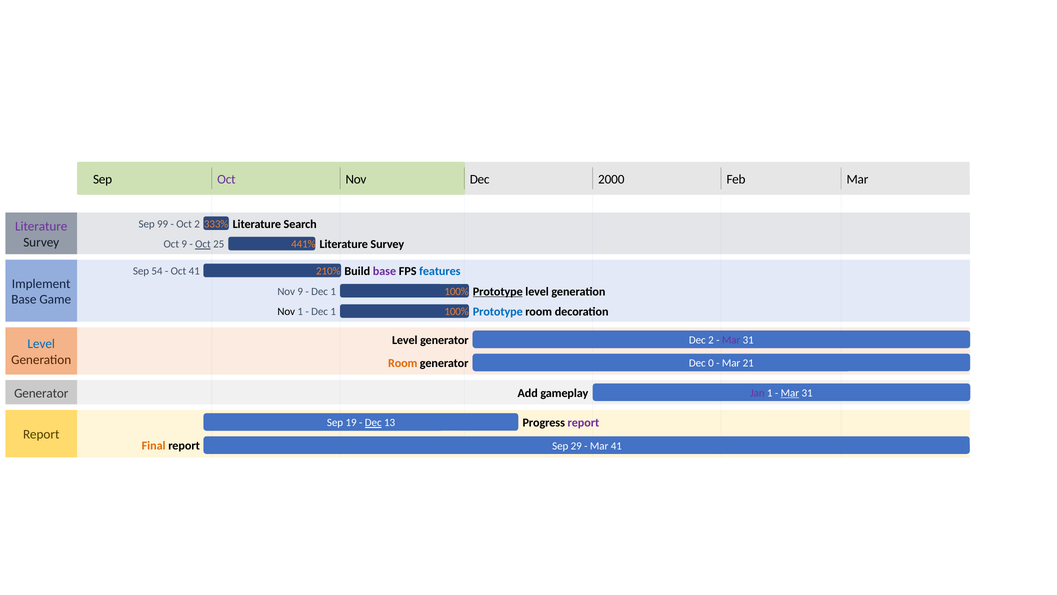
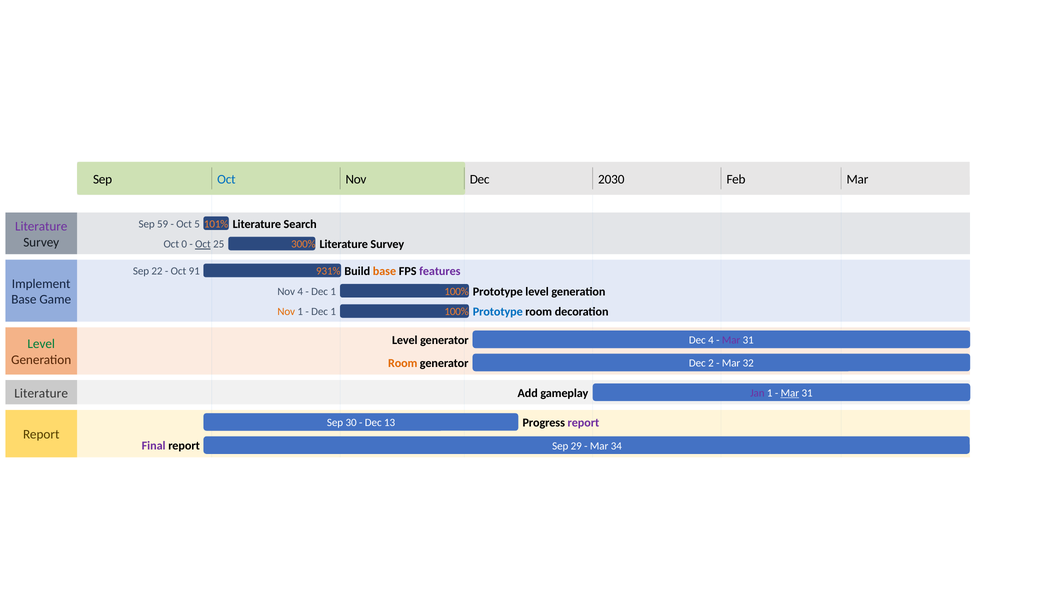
Oct at (226, 179) colour: purple -> blue
2000: 2000 -> 2030
99: 99 -> 59
Oct 2: 2 -> 5
333%: 333% -> 101%
Oct 9: 9 -> 0
441%: 441% -> 300%
54: 54 -> 22
Oct 41: 41 -> 91
210%: 210% -> 931%
base at (384, 271) colour: purple -> orange
features colour: blue -> purple
Nov 9: 9 -> 4
Prototype at (498, 291) underline: present -> none
Nov at (286, 312) colour: black -> orange
Dec 2: 2 -> 4
Level at (41, 344) colour: blue -> green
0: 0 -> 2
21: 21 -> 32
Generator at (41, 393): Generator -> Literature
19: 19 -> 30
Dec at (373, 422) underline: present -> none
Final colour: orange -> purple
Mar 41: 41 -> 34
